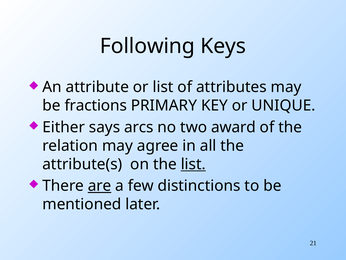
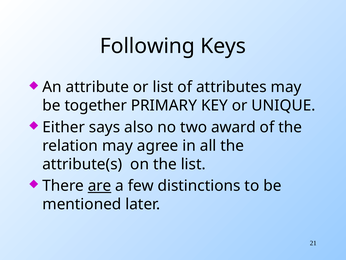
fractions: fractions -> together
arcs: arcs -> also
list at (193, 164) underline: present -> none
